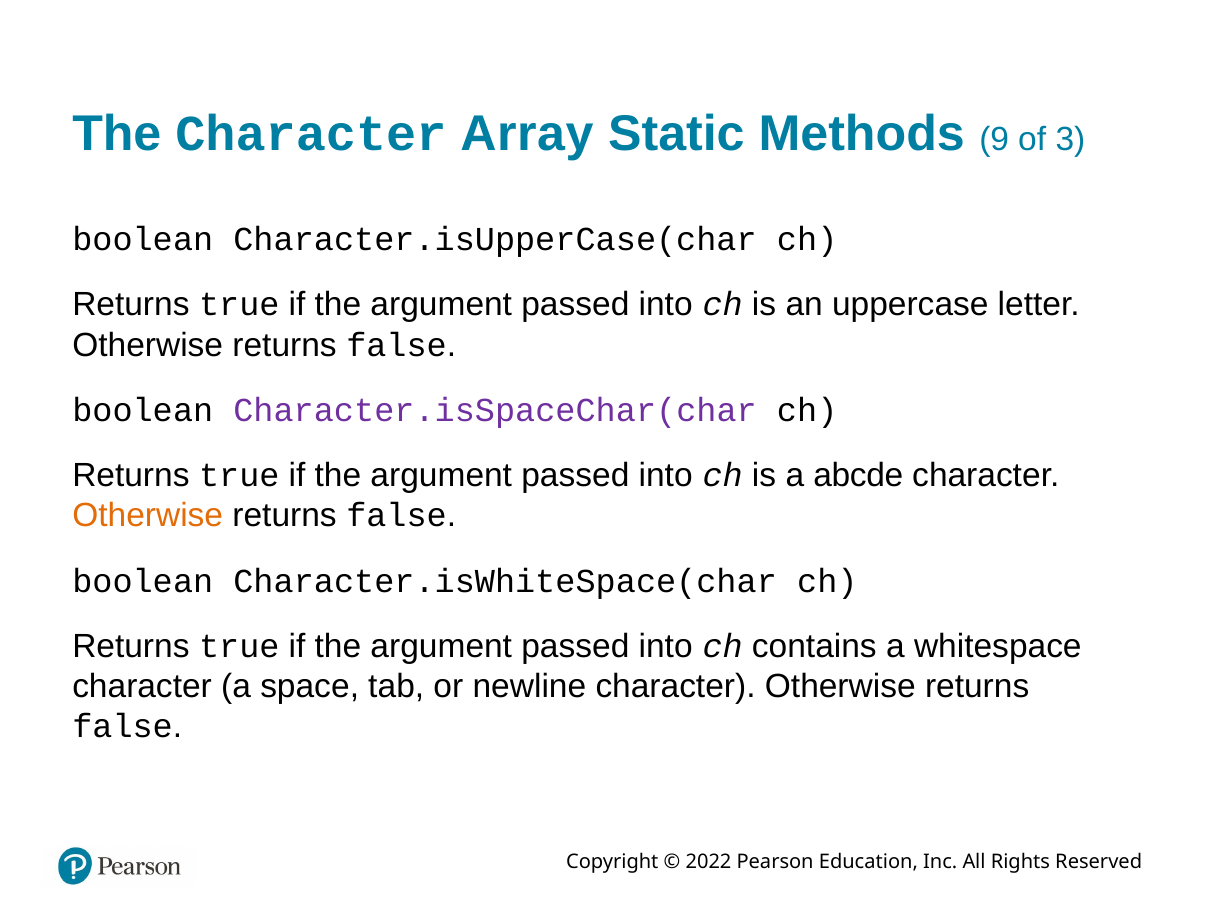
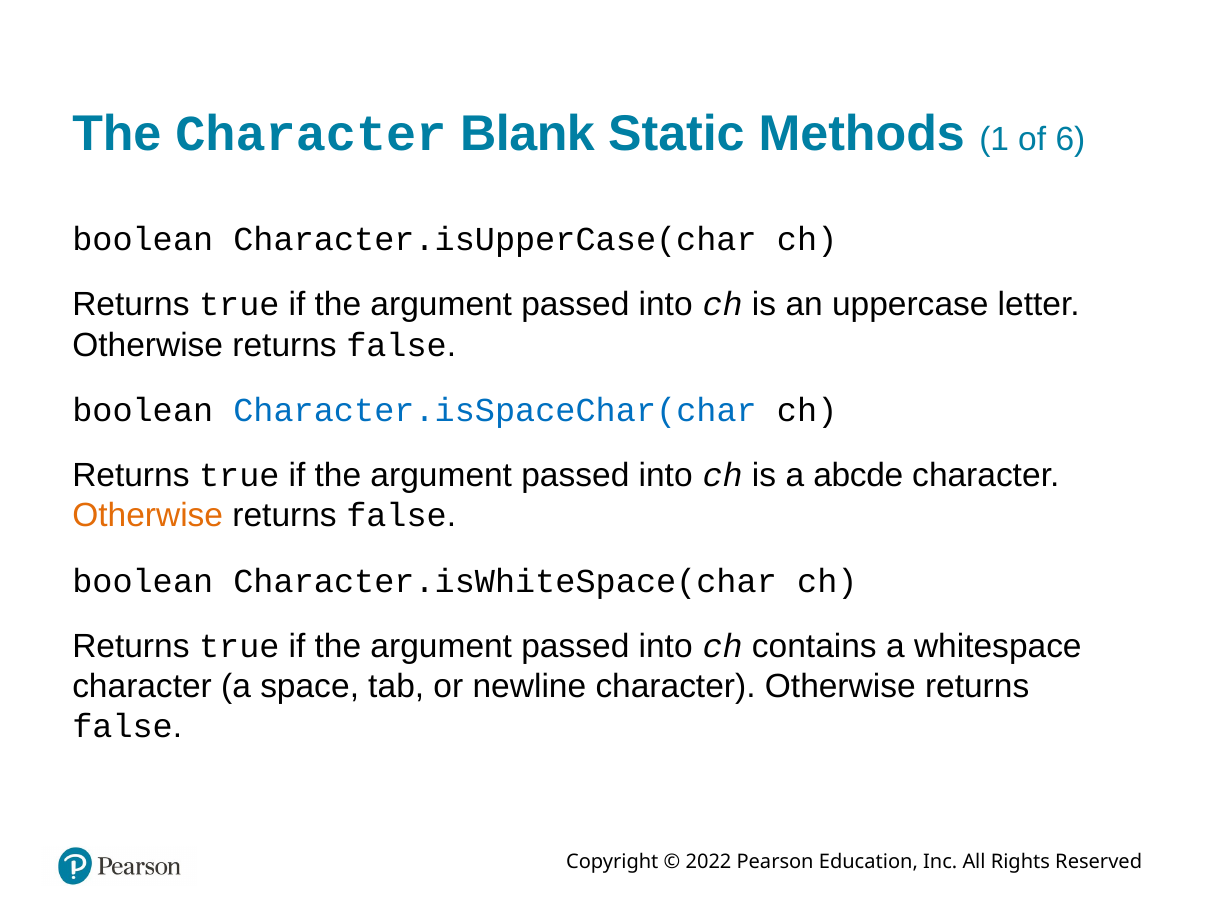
Array: Array -> Blank
9: 9 -> 1
3: 3 -> 6
Character.isSpaceChar(char colour: purple -> blue
